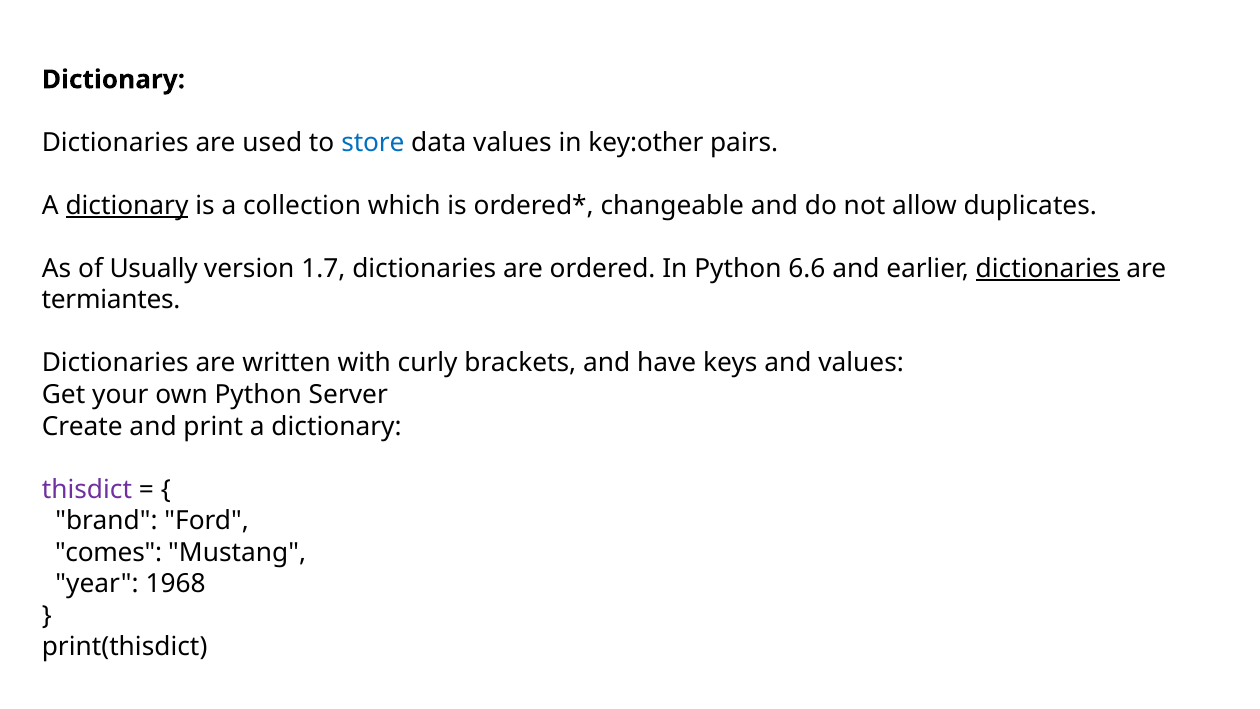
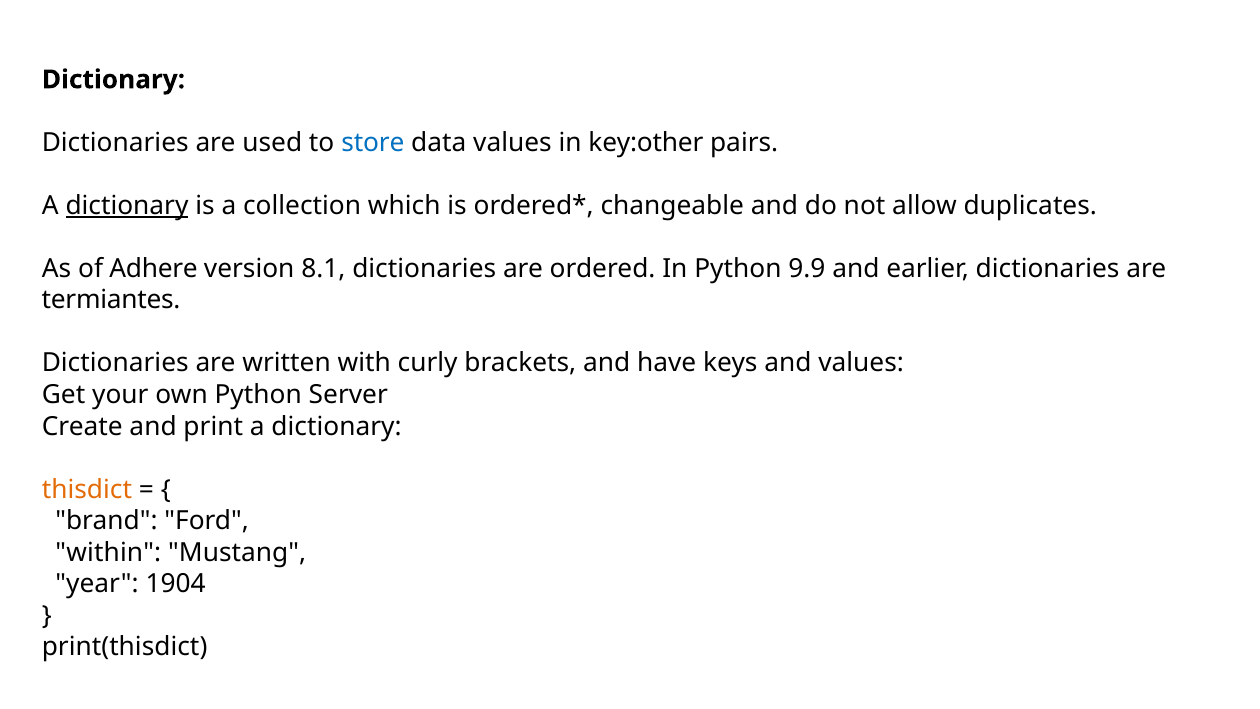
Usually: Usually -> Adhere
1.7: 1.7 -> 8.1
6.6: 6.6 -> 9.9
dictionaries at (1048, 269) underline: present -> none
thisdict colour: purple -> orange
comes: comes -> within
1968: 1968 -> 1904
